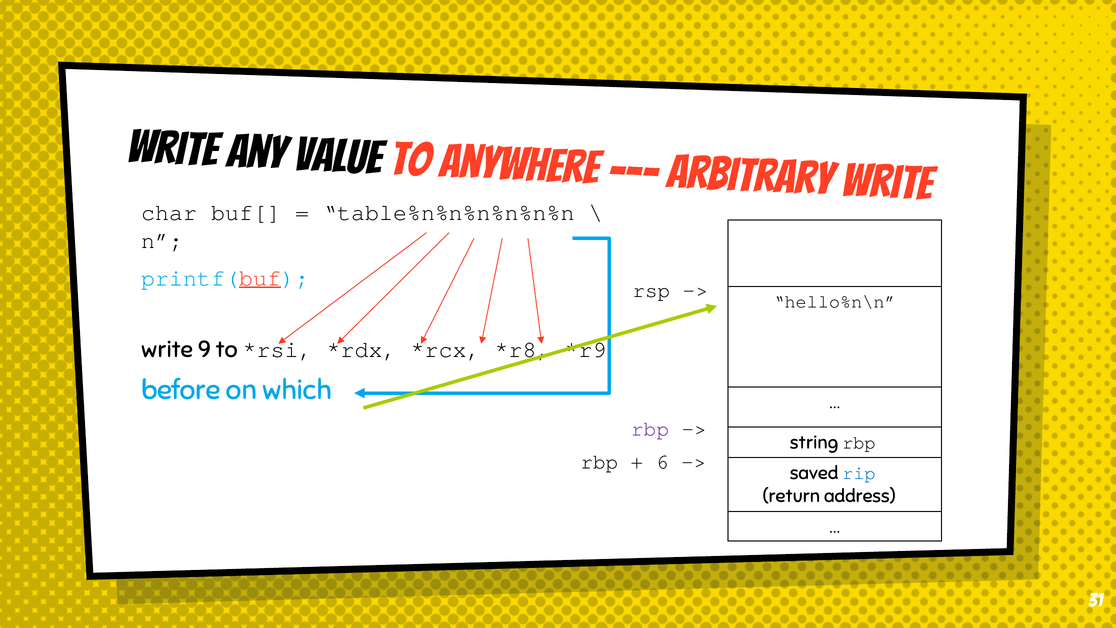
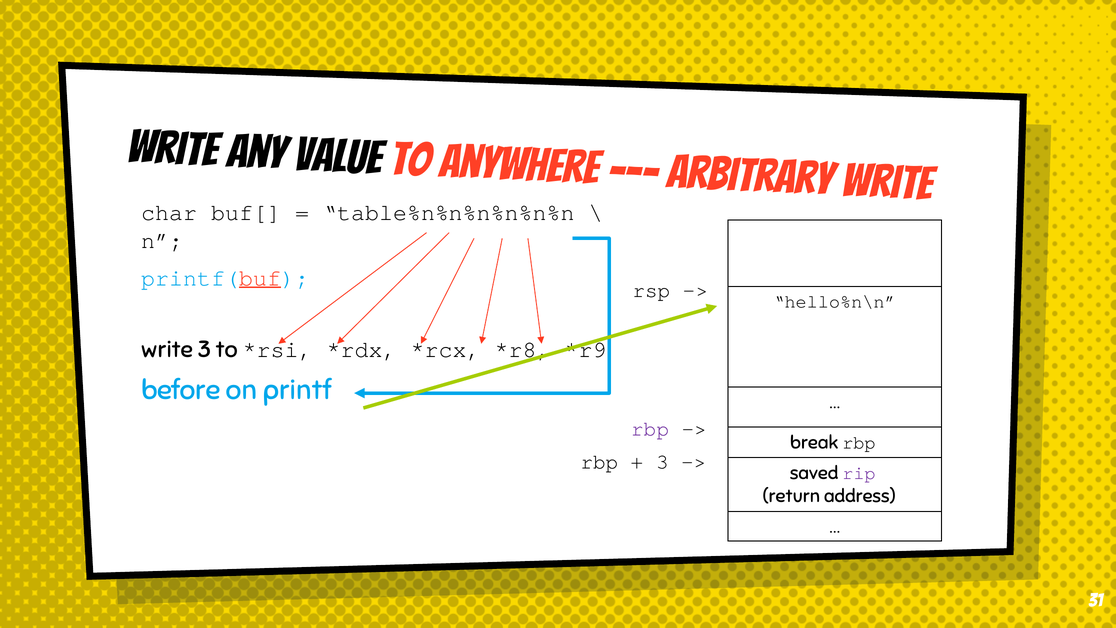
write 9: 9 -> 3
which: which -> printf
string: string -> break
6 at (662, 462): 6 -> 3
rip colour: blue -> purple
